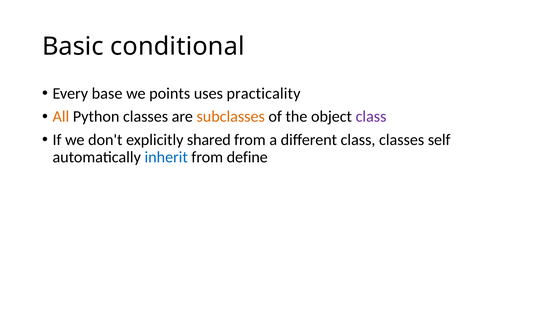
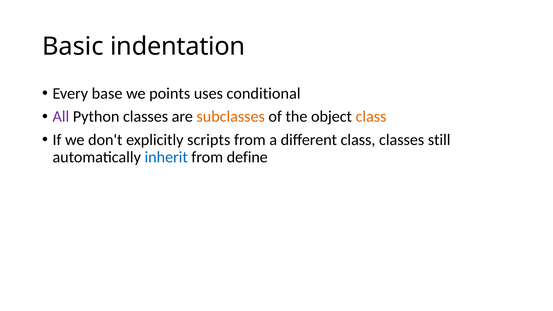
conditional: conditional -> indentation
practicality: practicality -> conditional
All colour: orange -> purple
class at (371, 117) colour: purple -> orange
shared: shared -> scripts
self: self -> still
